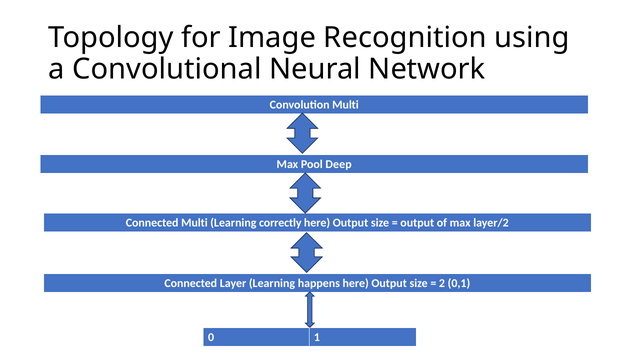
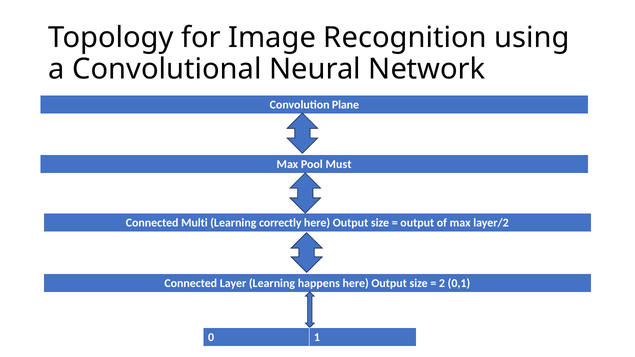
Convolution Multi: Multi -> Plane
Deep: Deep -> Must
